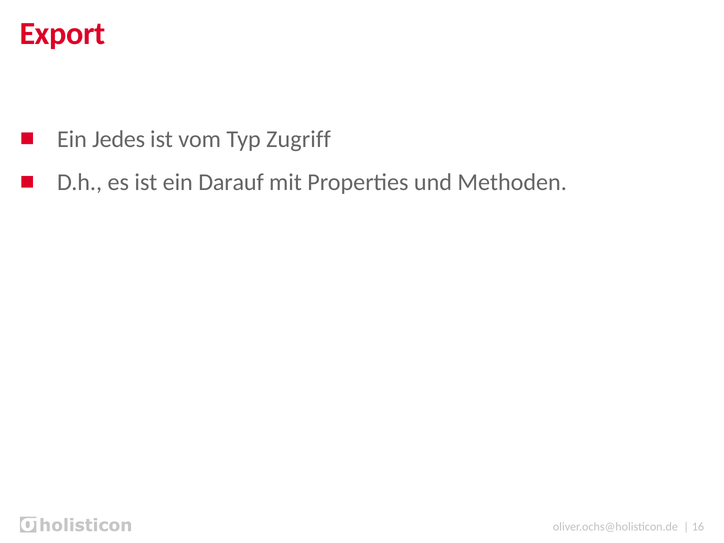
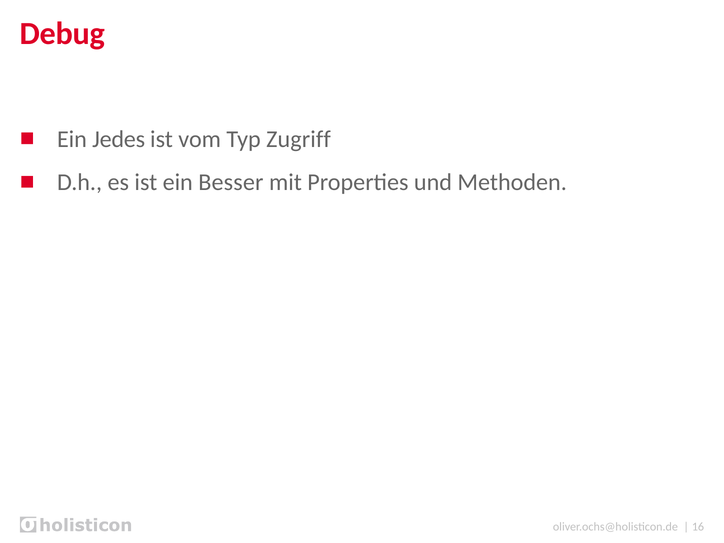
Export: Export -> Debug
Darauf: Darauf -> Besser
